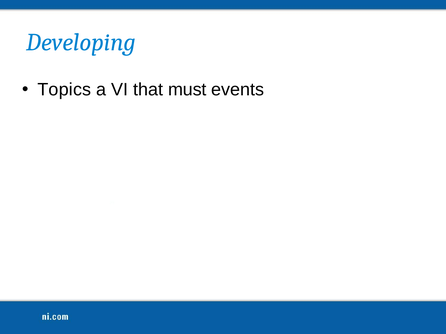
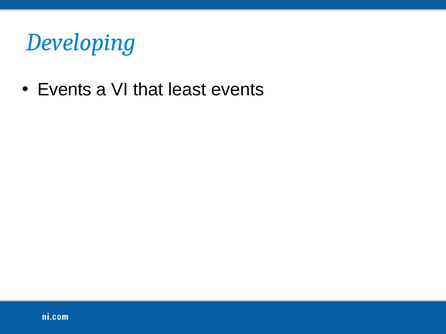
Topics at (64, 90): Topics -> Events
must: must -> least
